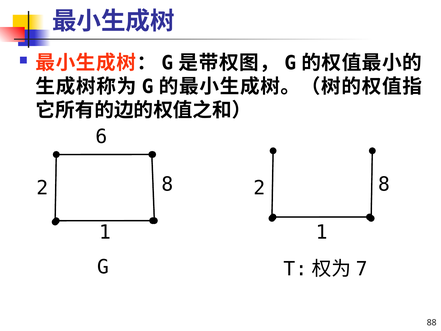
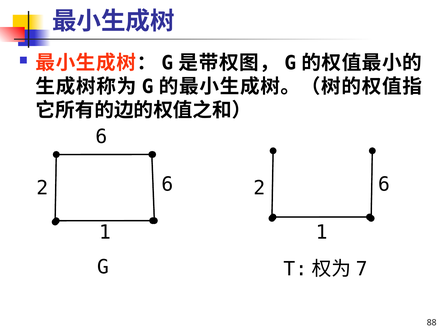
8 at (167, 184): 8 -> 6
8 at (384, 184): 8 -> 6
